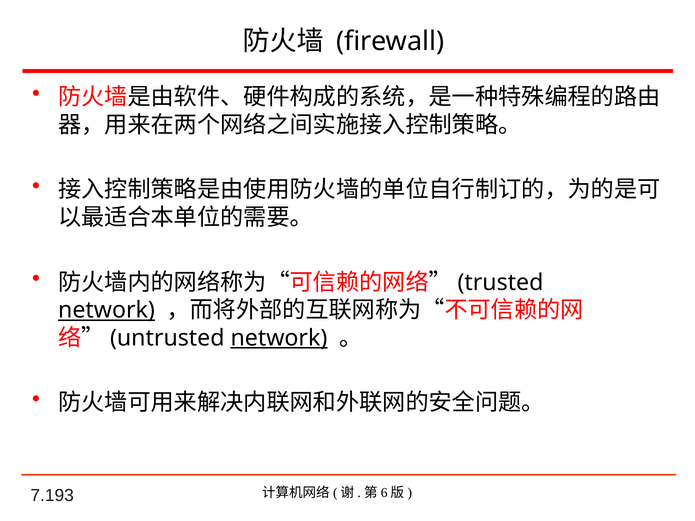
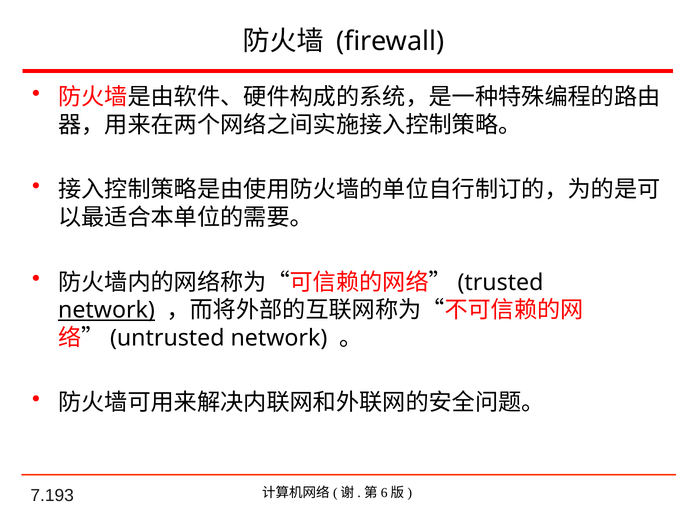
network at (279, 338) underline: present -> none
